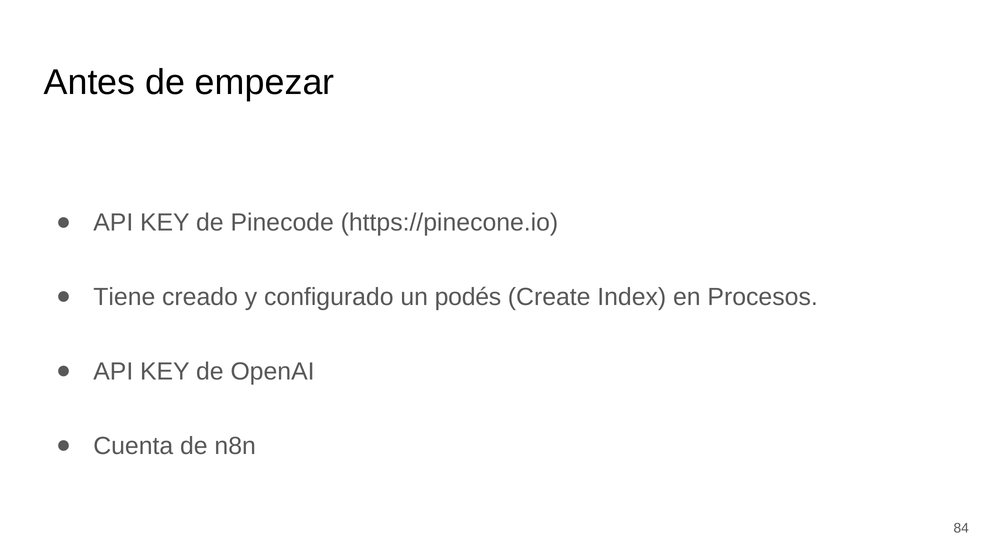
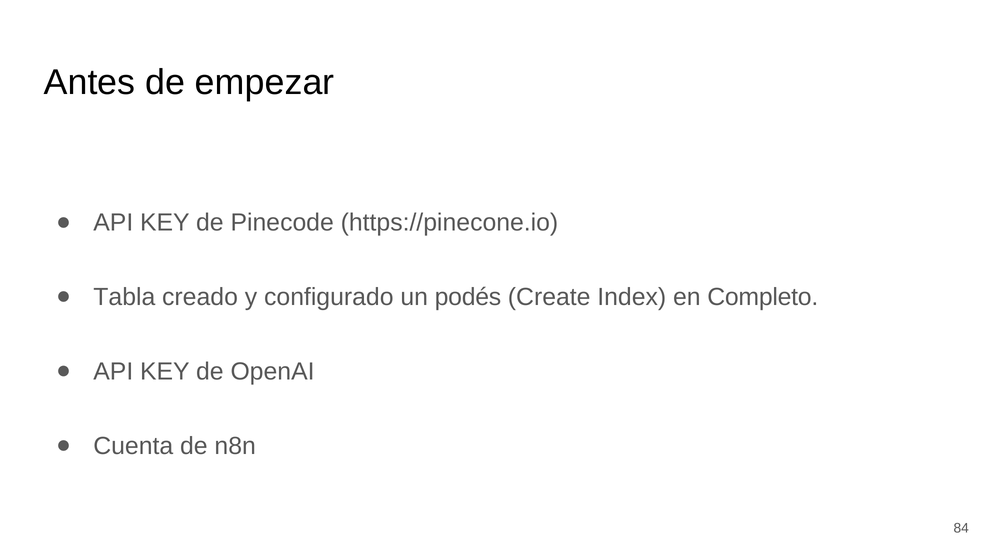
Tiene: Tiene -> Tabla
Procesos: Procesos -> Completo
